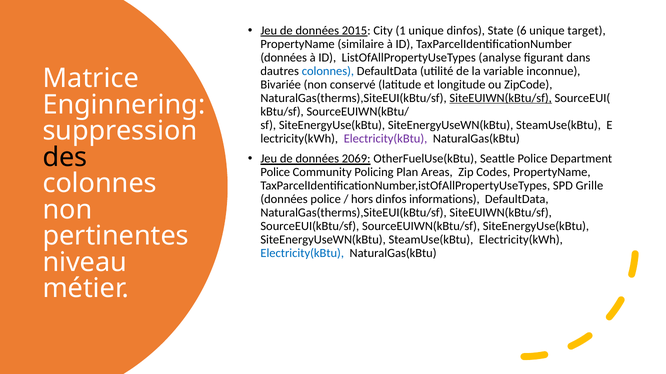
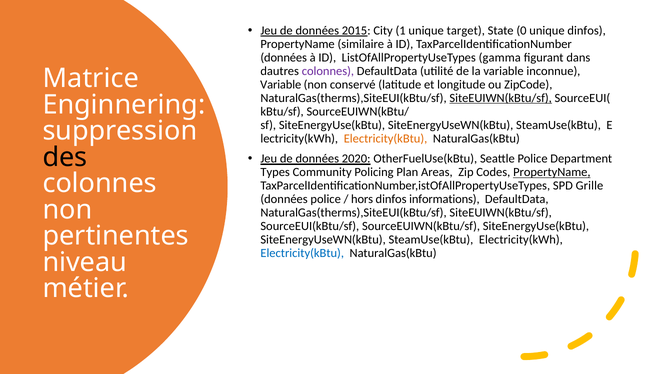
unique dinfos: dinfos -> target
6: 6 -> 0
unique target: target -> dinfos
analyse: analyse -> gamma
colonnes at (328, 71) colour: blue -> purple
Bivariée at (281, 85): Bivariée -> Variable
Electricity(kBtu at (386, 139) colour: purple -> orange
2069: 2069 -> 2020
Police at (275, 173): Police -> Types
PropertyName at (552, 173) underline: none -> present
